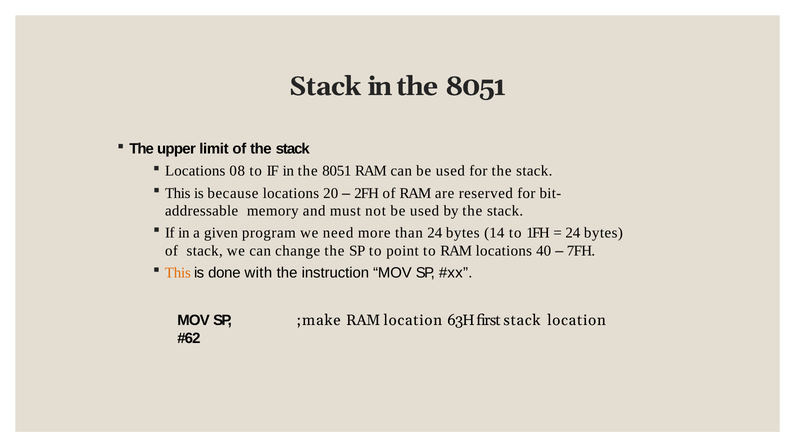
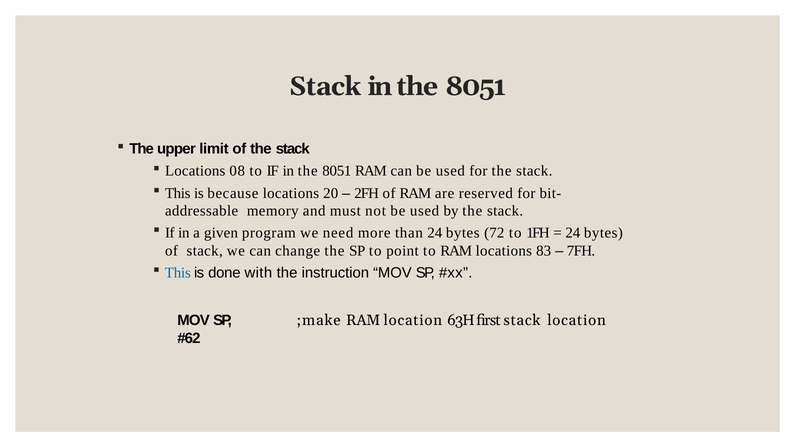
14: 14 -> 72
40: 40 -> 83
This at (178, 273) colour: orange -> blue
